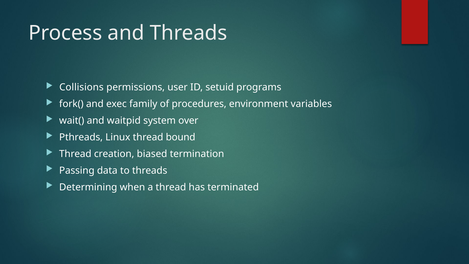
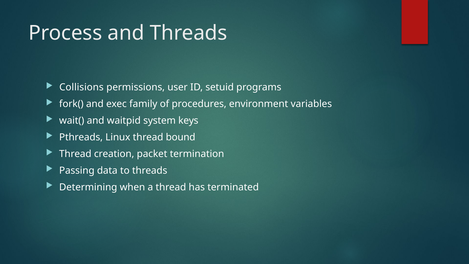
over: over -> keys
biased: biased -> packet
